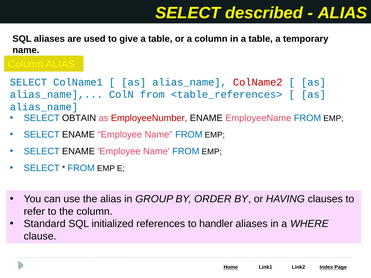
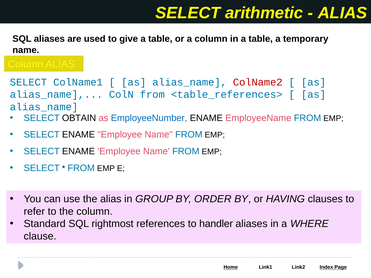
described: described -> arithmetic
EmployeeNumber colour: red -> blue
initialized: initialized -> rightmost
